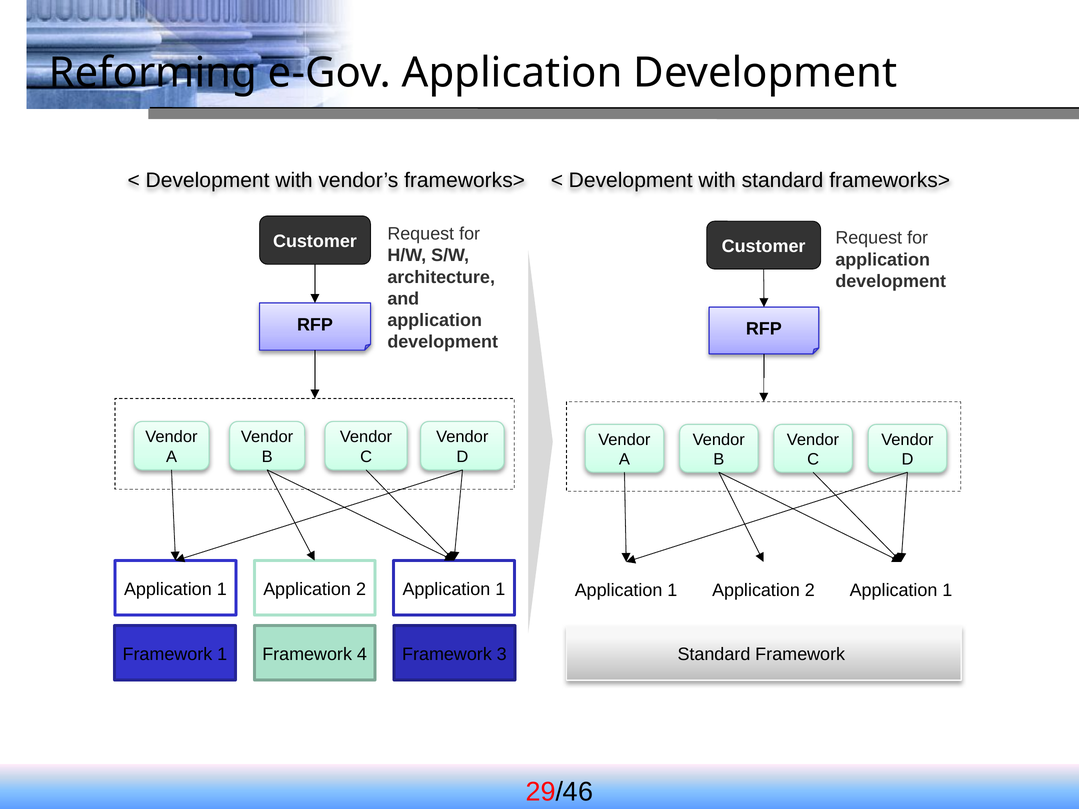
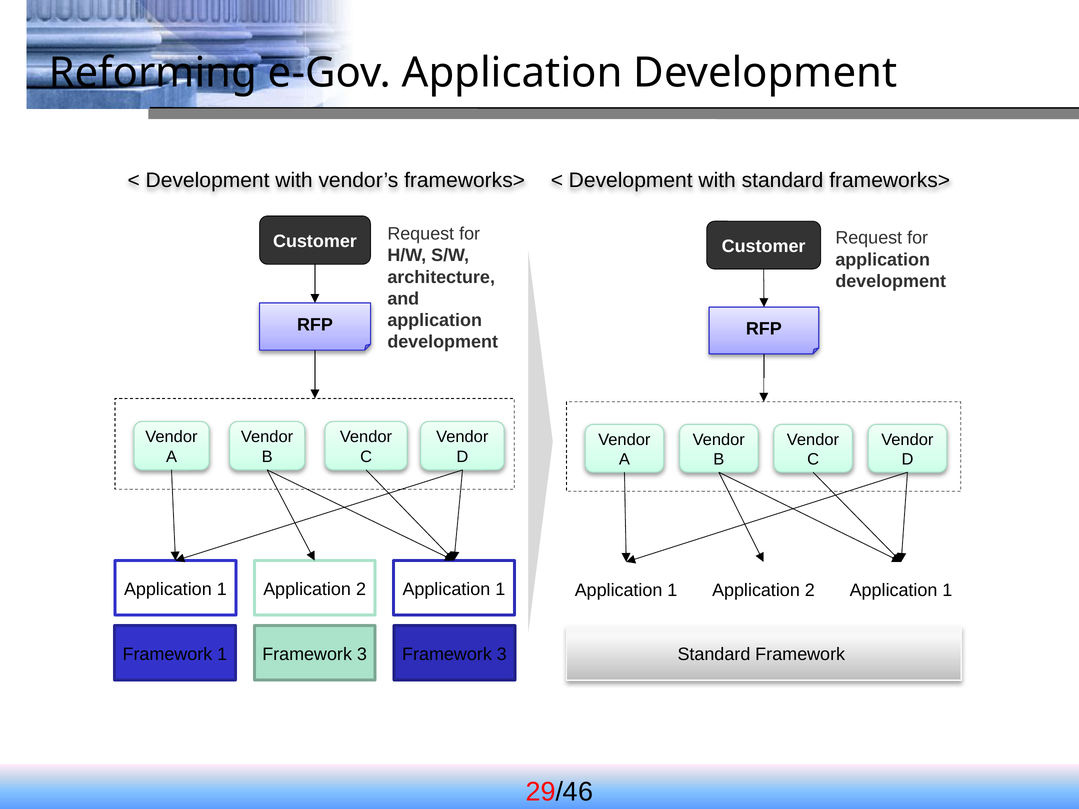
1 Framework 4: 4 -> 3
